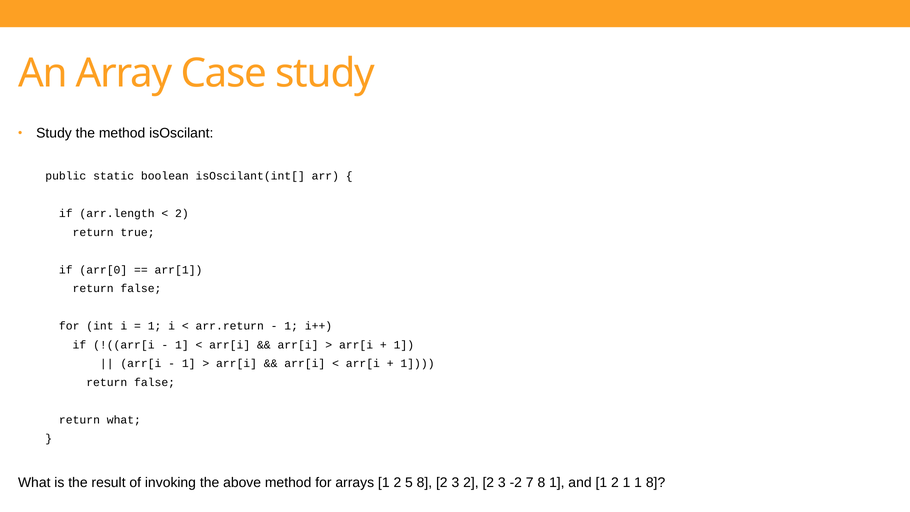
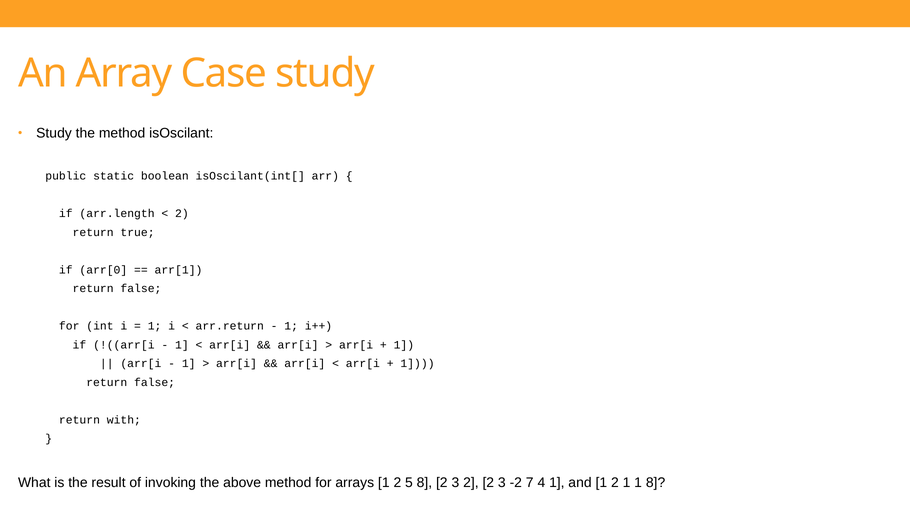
return what: what -> with
7 8: 8 -> 4
